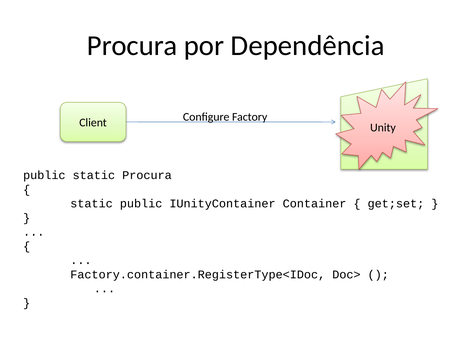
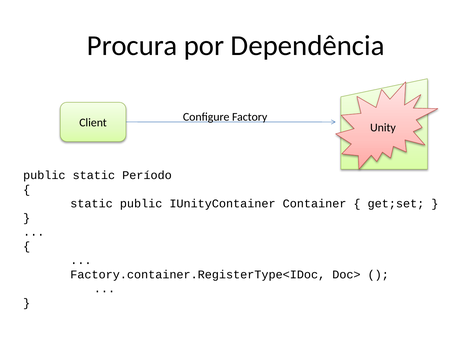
static Procura: Procura -> Período
